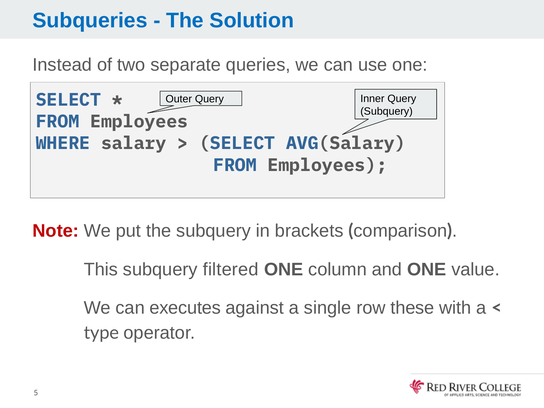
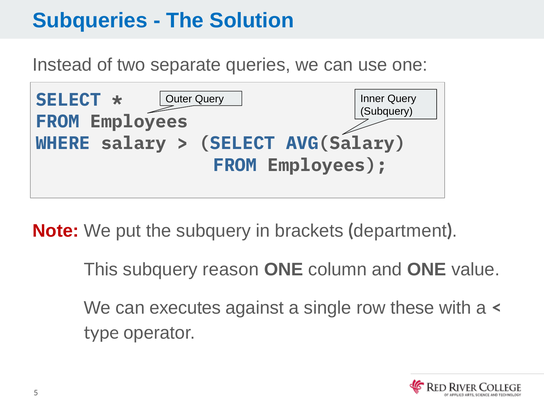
comparison: comparison -> department
filtered: filtered -> reason
